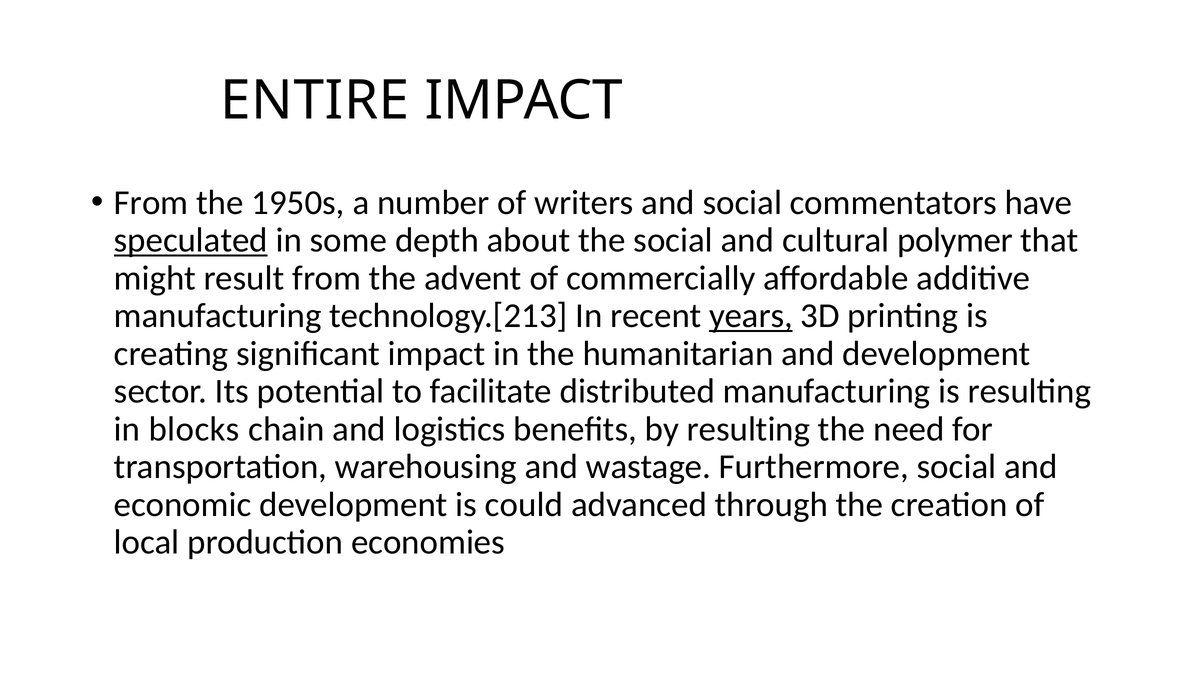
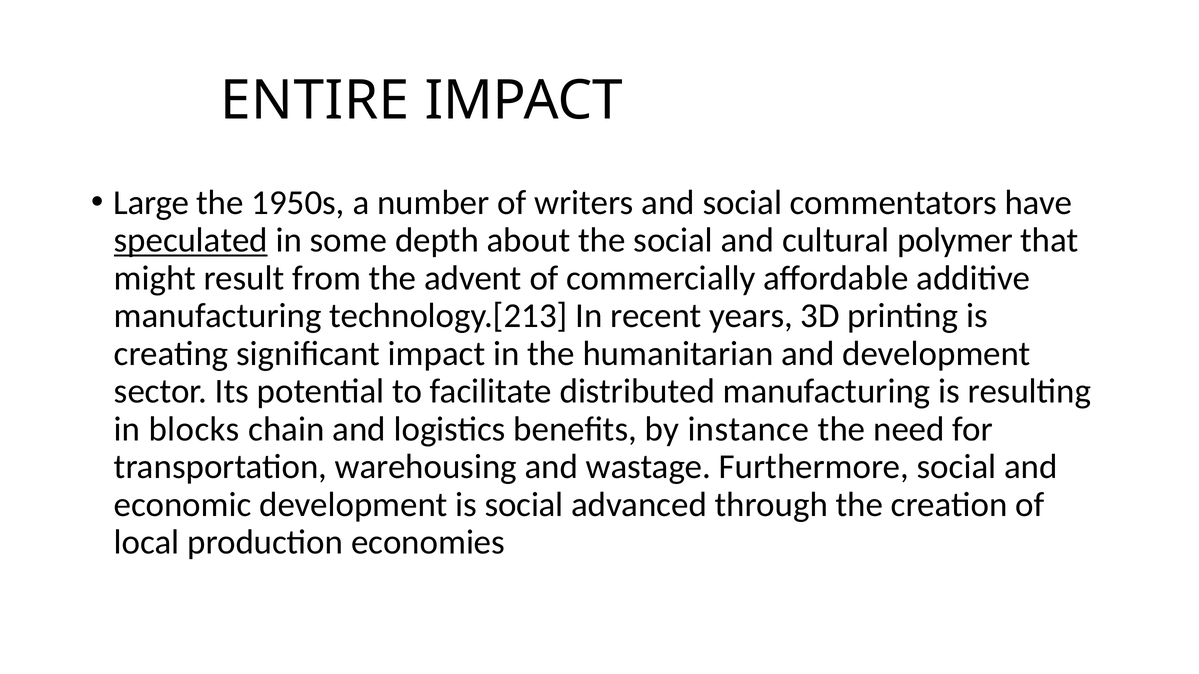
From at (151, 203): From -> Large
years underline: present -> none
by resulting: resulting -> instance
is could: could -> social
